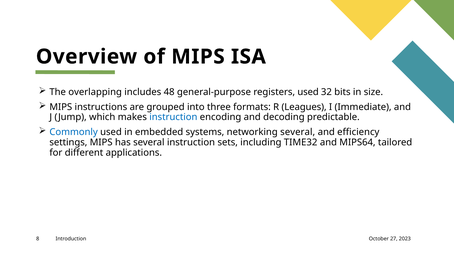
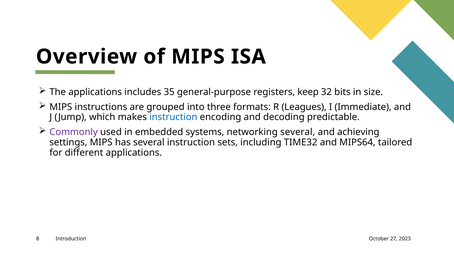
The overlapping: overlapping -> applications
48: 48 -> 35
registers used: used -> keep
Commonly colour: blue -> purple
efficiency: efficiency -> achieving
